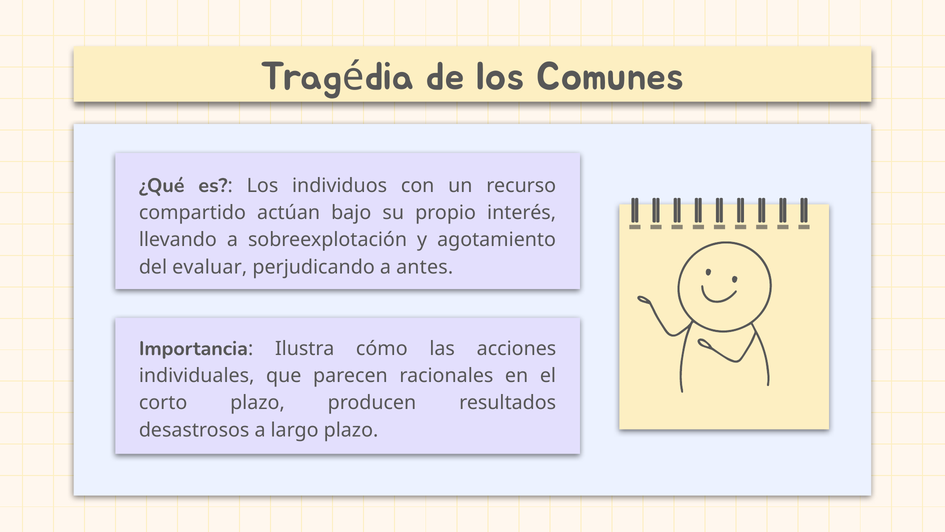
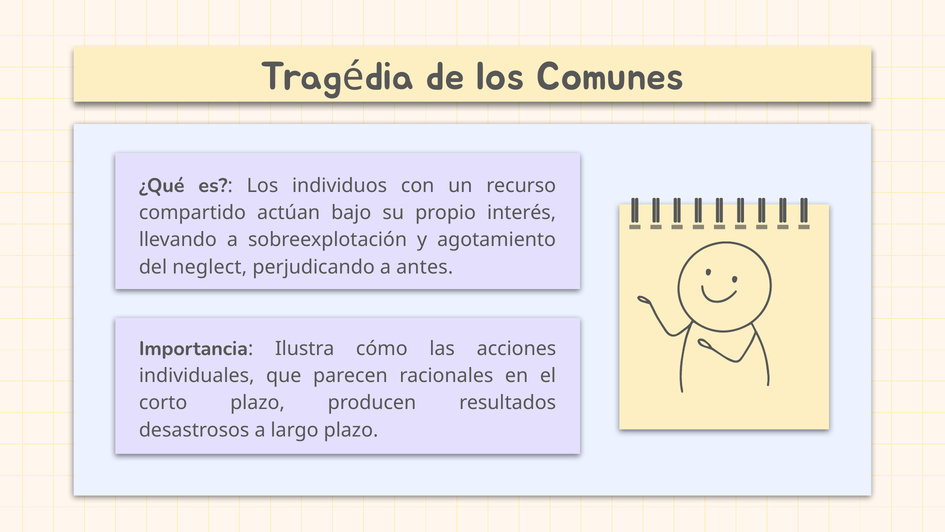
evaluar: evaluar -> neglect
